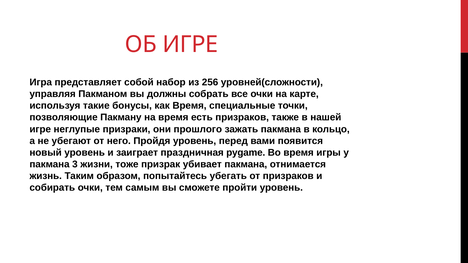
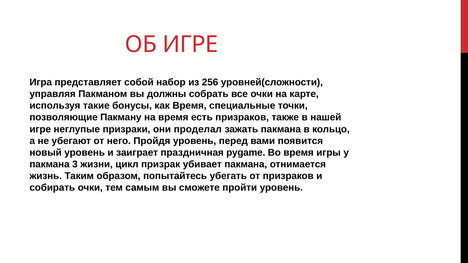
прошлого: прошлого -> проделал
тоже: тоже -> цикл
